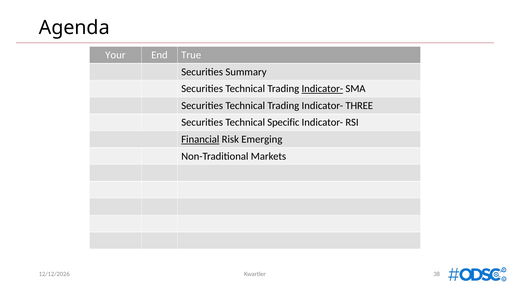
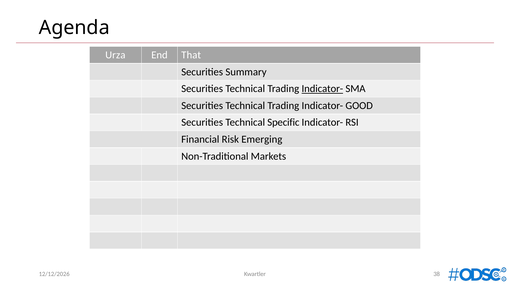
Your: Your -> Urza
True: True -> That
THREE: THREE -> GOOD
Financial underline: present -> none
